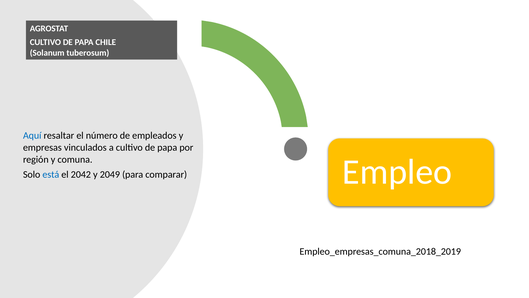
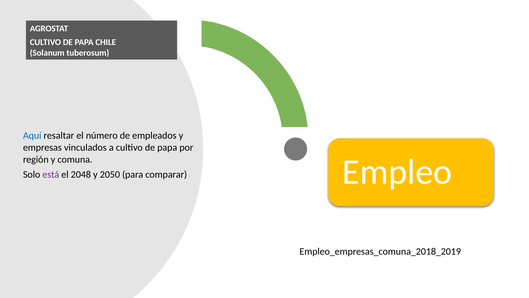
está colour: blue -> purple
2042: 2042 -> 2048
2049: 2049 -> 2050
